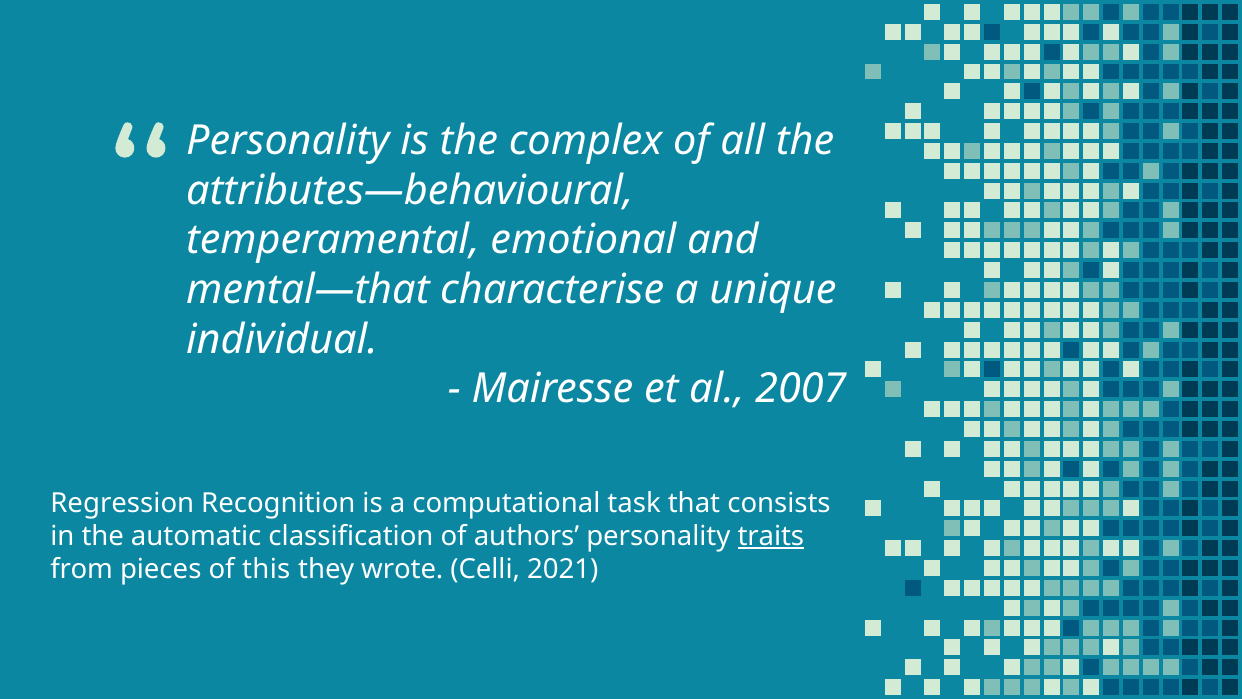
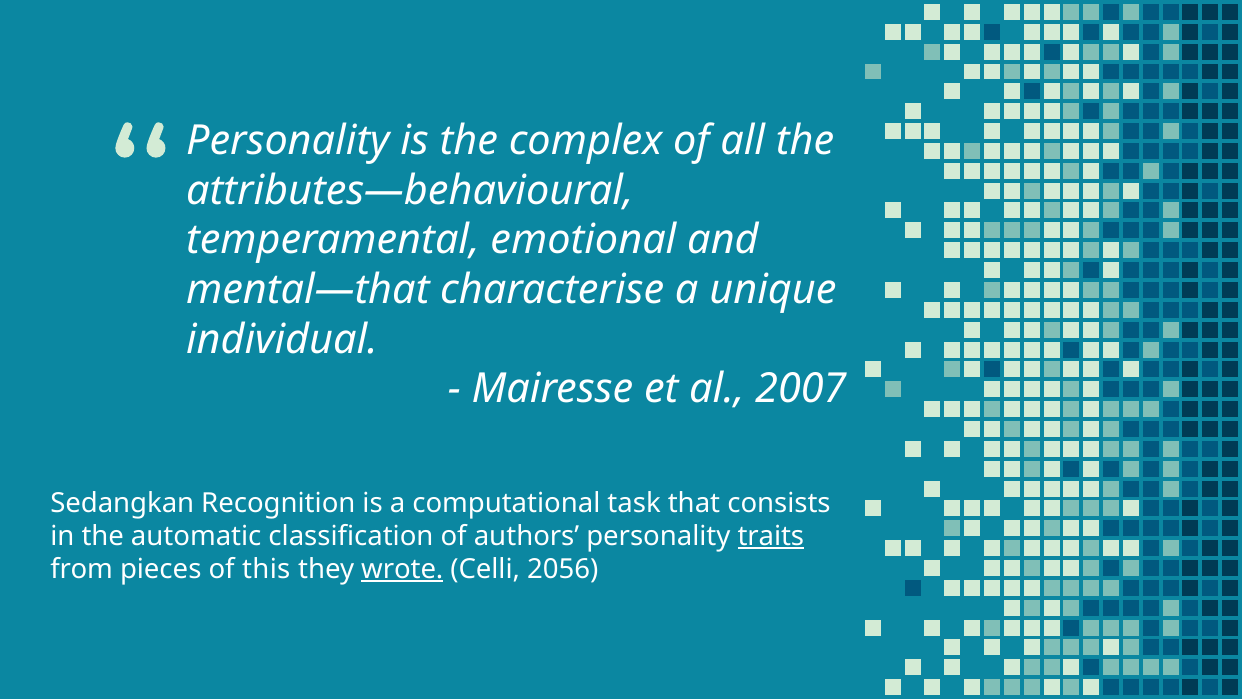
Regression: Regression -> Sedangkan
wrote underline: none -> present
2021: 2021 -> 2056
